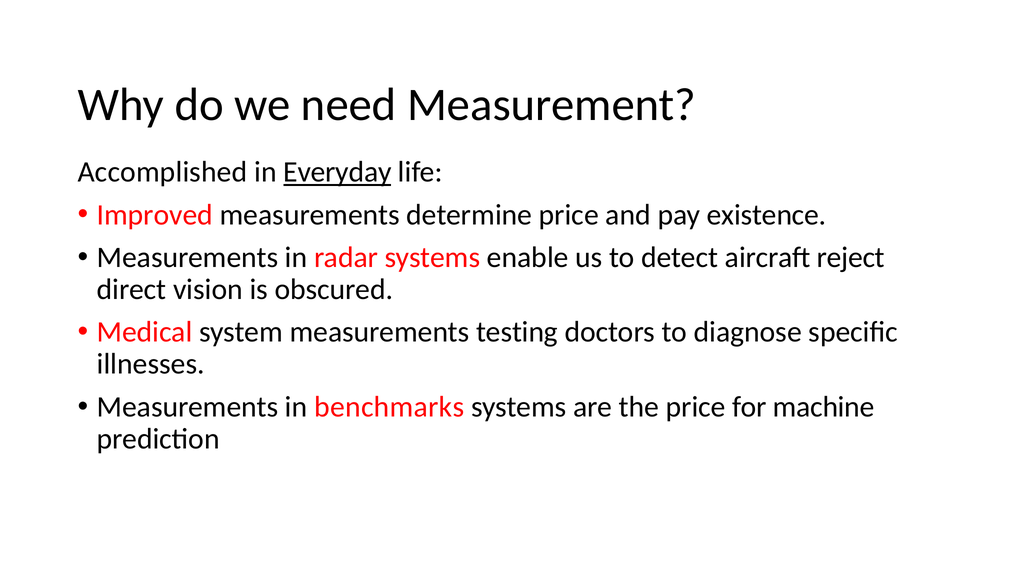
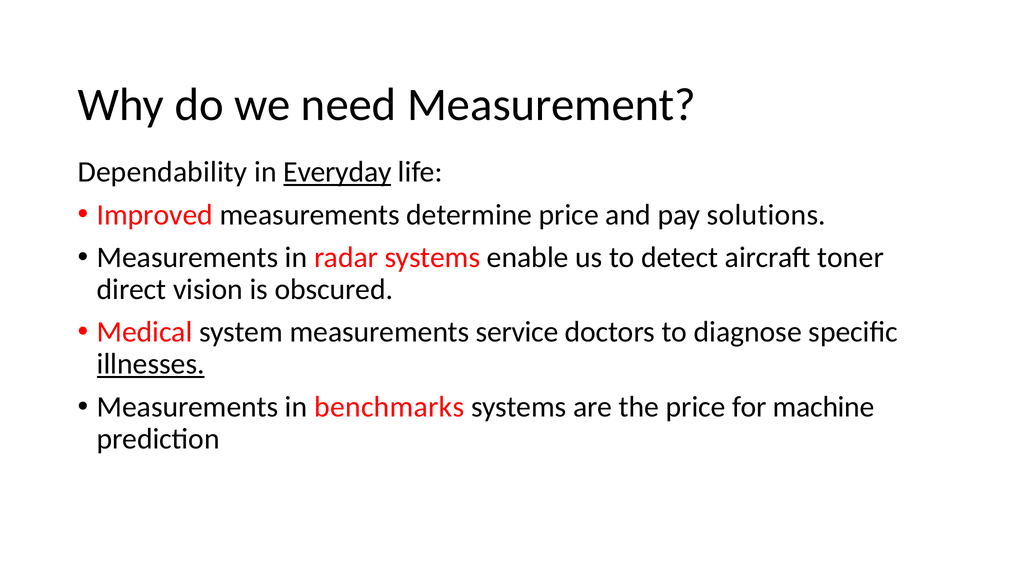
Accomplished: Accomplished -> Dependability
existence: existence -> solutions
reject: reject -> toner
testing: testing -> service
illnesses underline: none -> present
